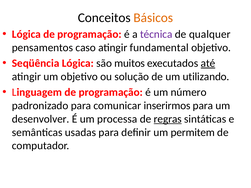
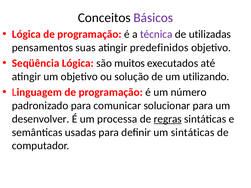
Básicos colour: orange -> purple
qualquer: qualquer -> utilizadas
caso: caso -> suas
fundamental: fundamental -> predefinidos
até underline: present -> none
inserirmos: inserirmos -> solucionar
um permitem: permitem -> sintáticas
